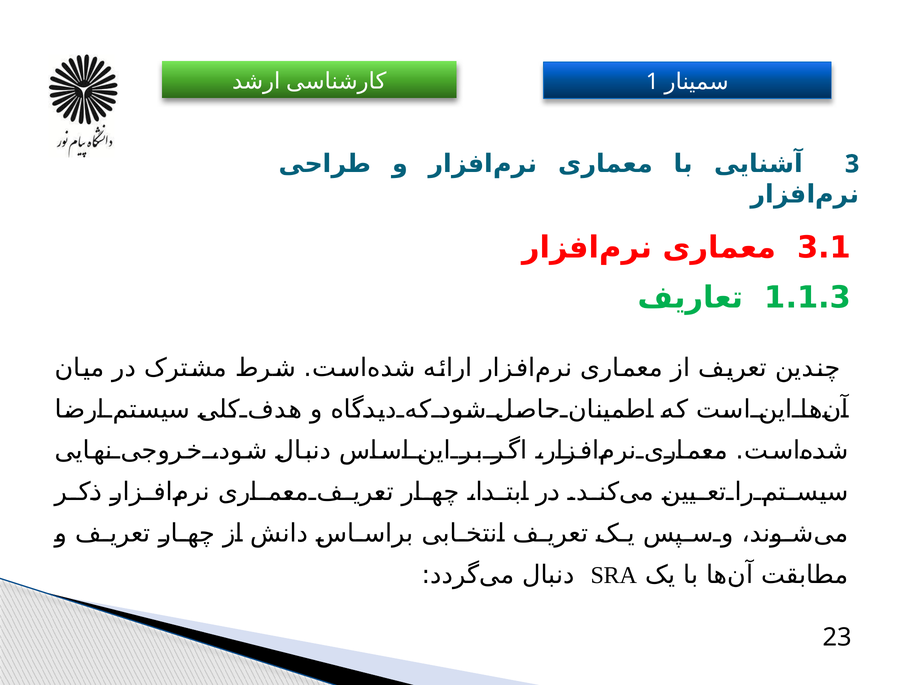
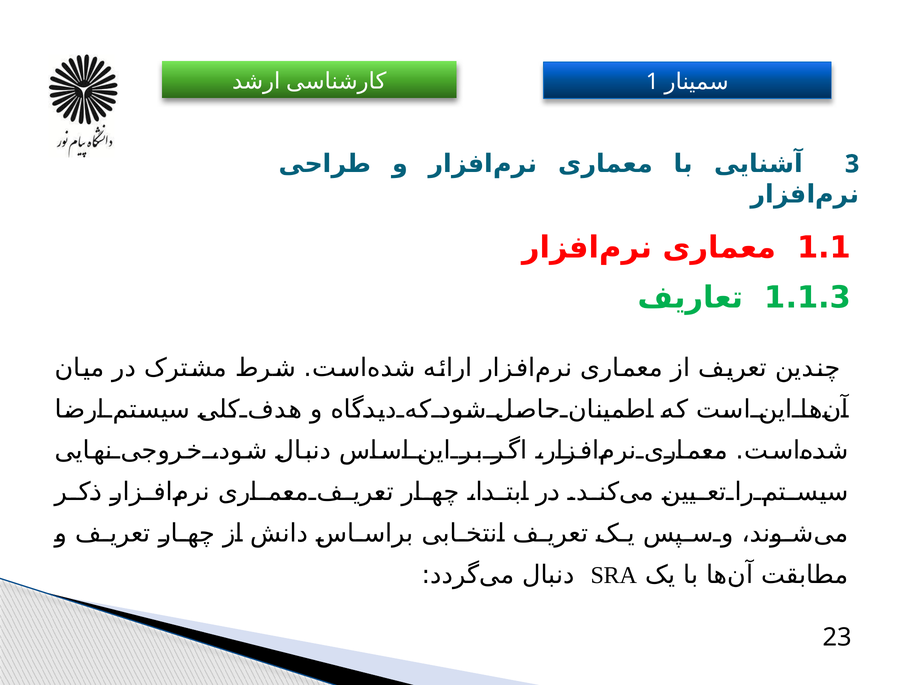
3.1: 3.1 -> 1.1
